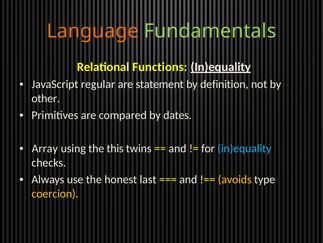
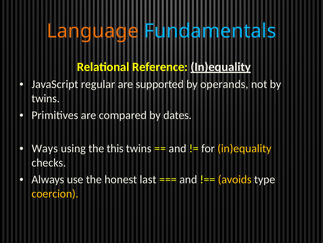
Fundamentals colour: light green -> light blue
Functions: Functions -> Reference
statement: statement -> supported
definition: definition -> operands
other at (46, 98): other -> twins
Array: Array -> Ways
in)equality at (244, 148) colour: light blue -> yellow
